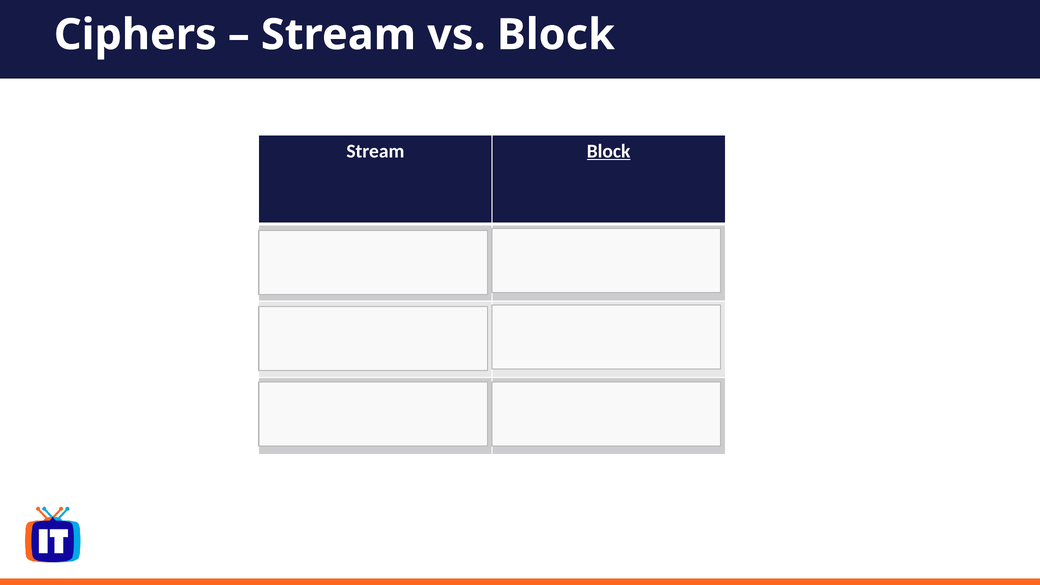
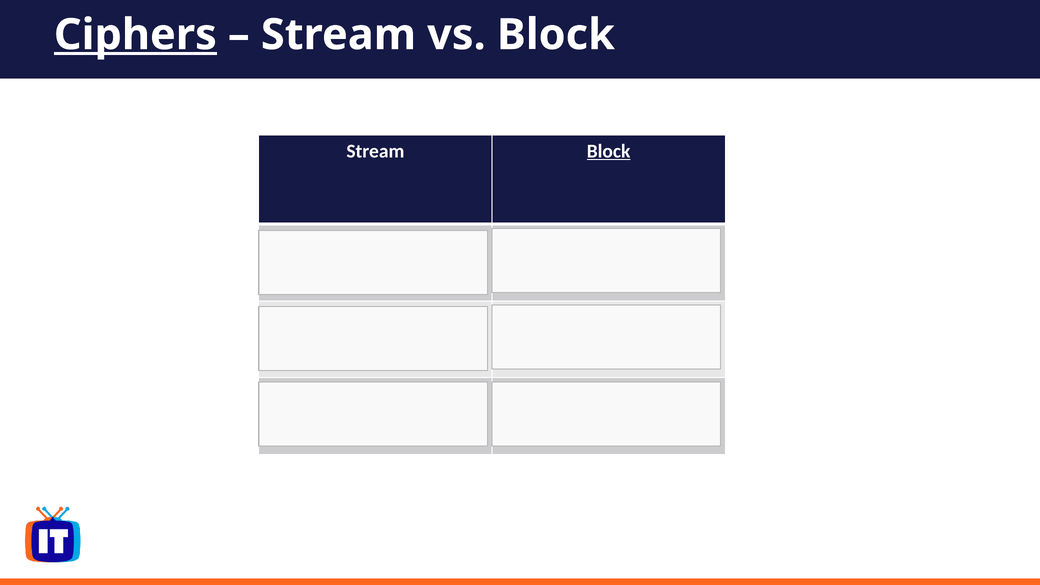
Ciphers underline: none -> present
